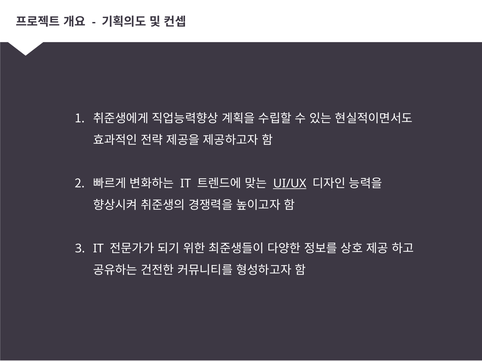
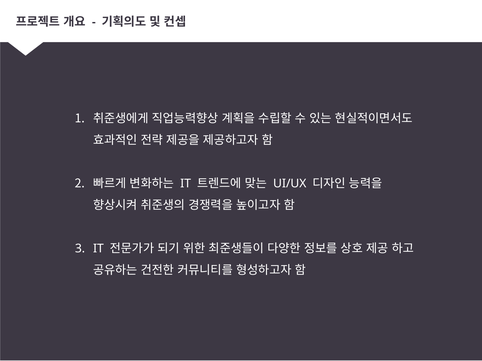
UI/UX underline: present -> none
